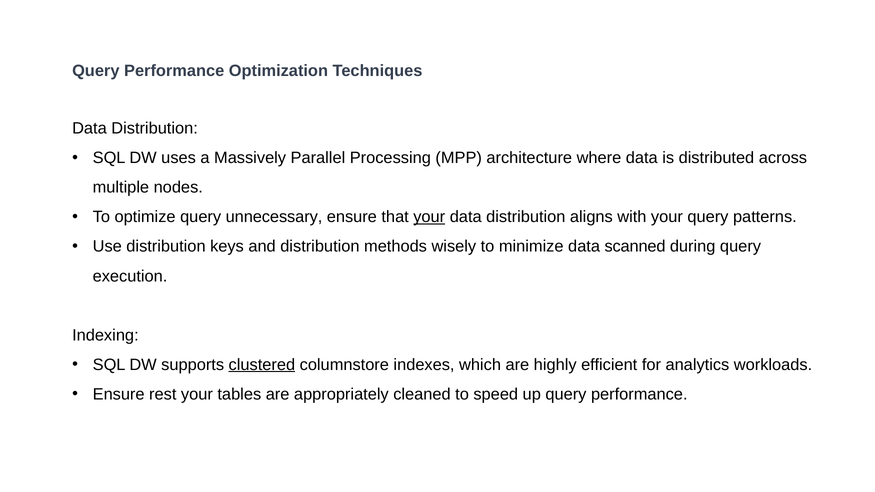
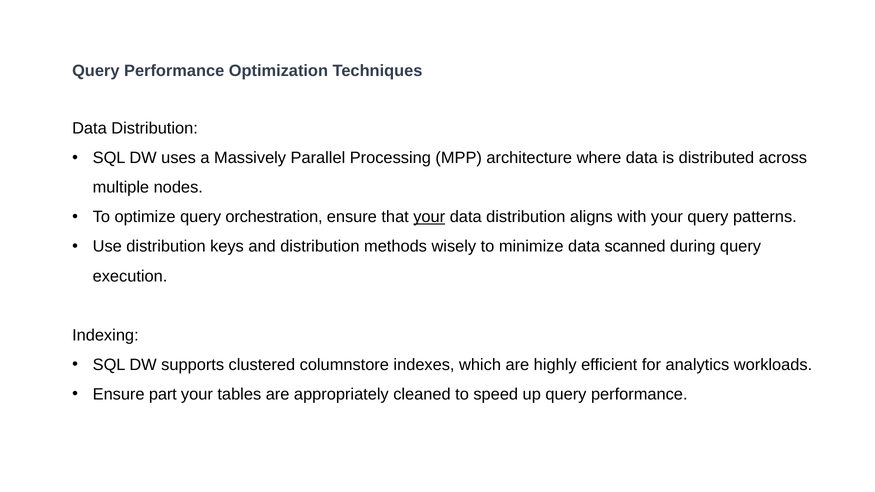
unnecessary: unnecessary -> orchestration
clustered underline: present -> none
rest: rest -> part
